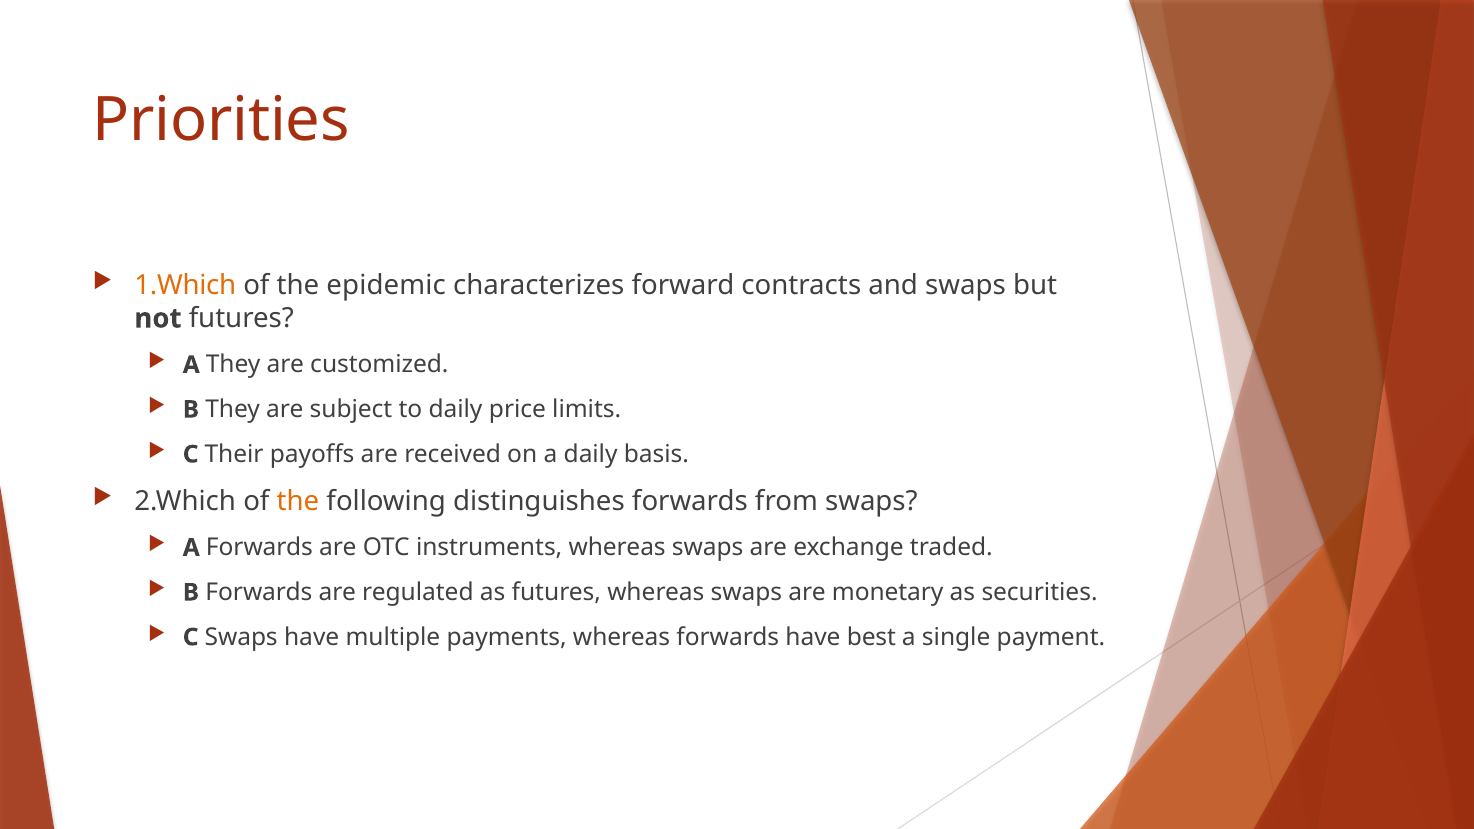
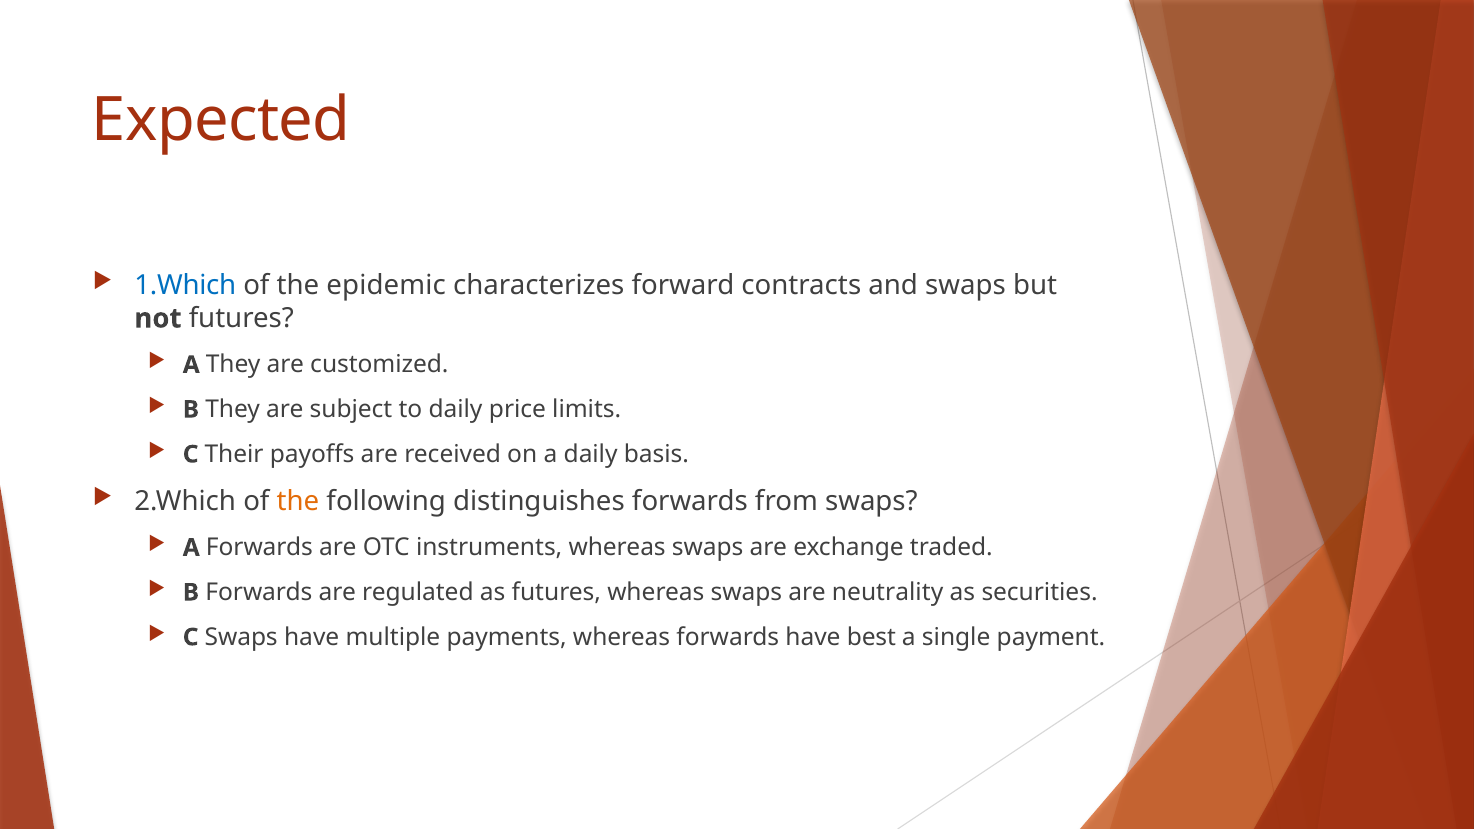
Priorities: Priorities -> Expected
1.Which colour: orange -> blue
monetary: monetary -> neutrality
